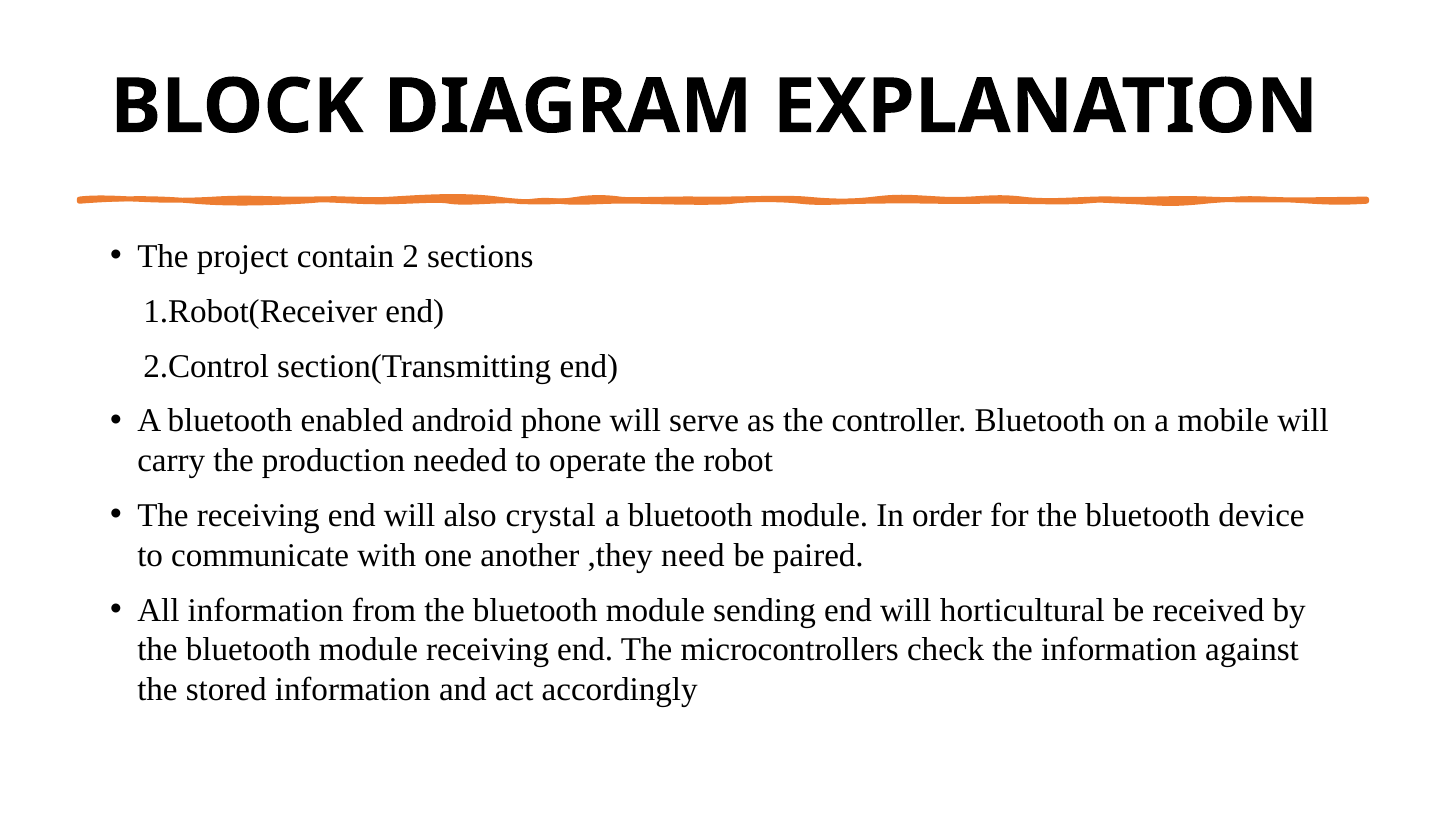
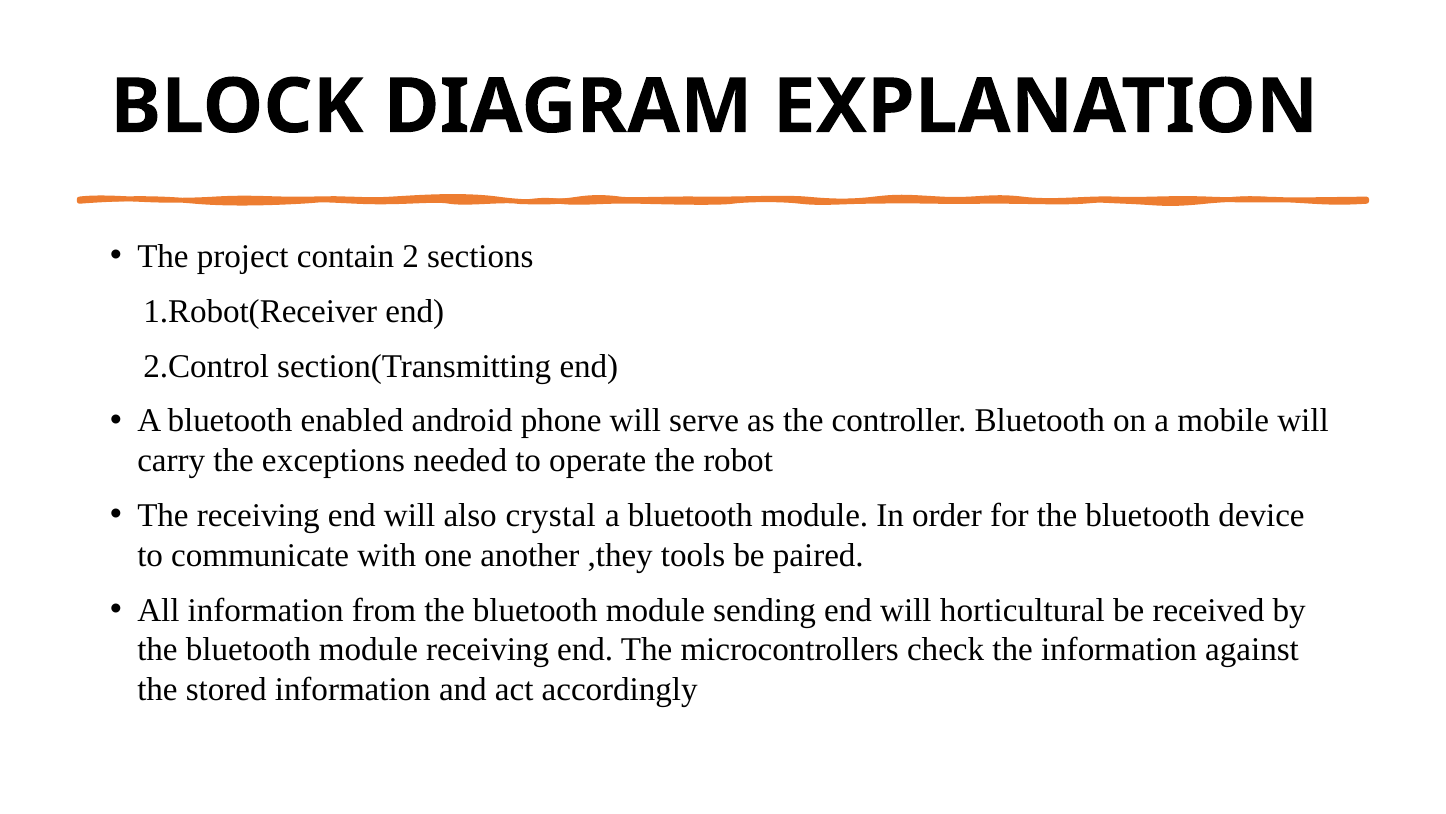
production: production -> exceptions
need: need -> tools
